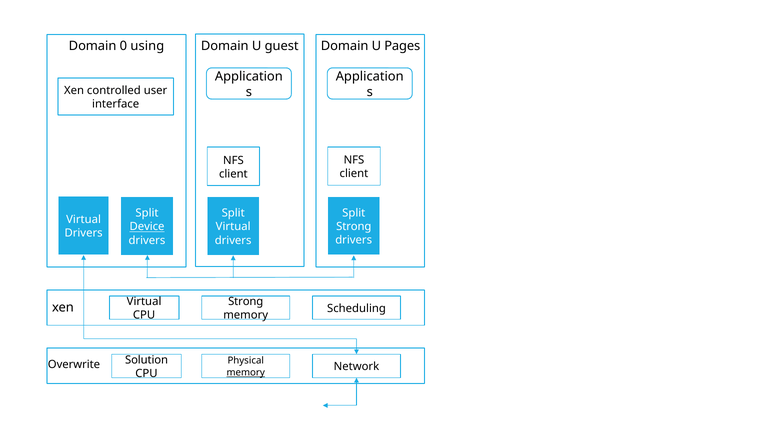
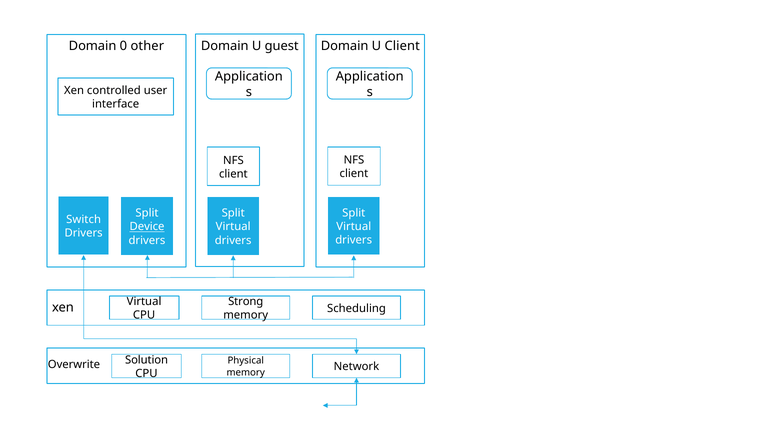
using: using -> other
U Pages: Pages -> Client
Virtual at (84, 219): Virtual -> Switch
Strong at (354, 227): Strong -> Virtual
memory at (246, 372) underline: present -> none
